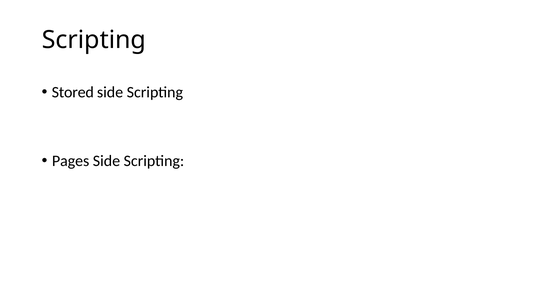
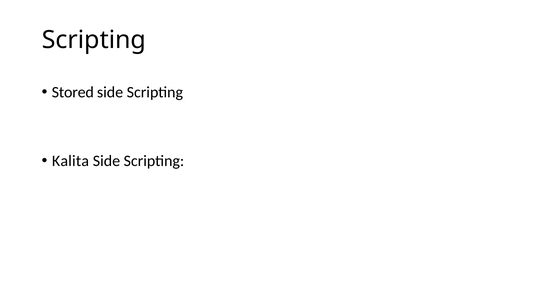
Pages: Pages -> Kalita
